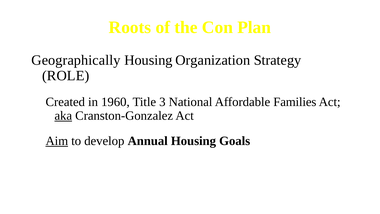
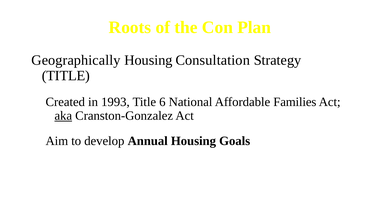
Organization: Organization -> Consultation
ROLE at (66, 76): ROLE -> TITLE
1960: 1960 -> 1993
3: 3 -> 6
Aim underline: present -> none
